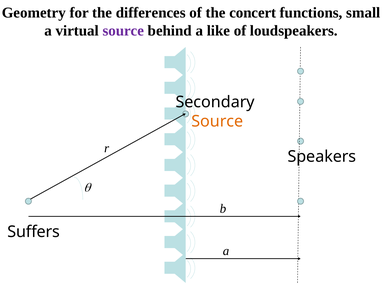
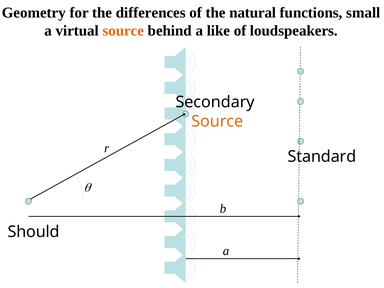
concert: concert -> natural
source at (123, 31) colour: purple -> orange
Speakers: Speakers -> Standard
Suffers: Suffers -> Should
